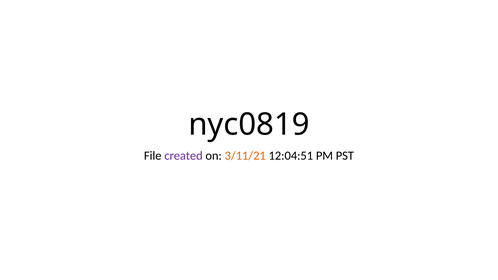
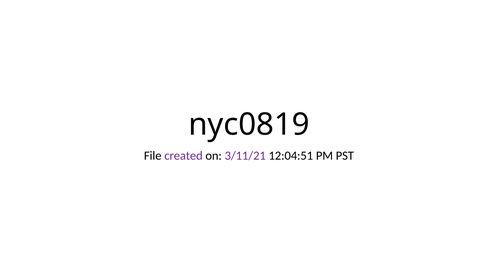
3/11/21 colour: orange -> purple
